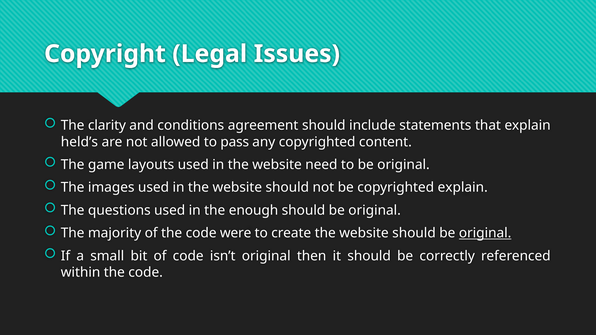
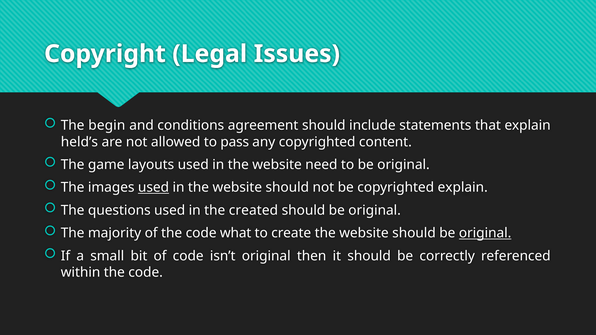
clarity: clarity -> begin
used at (154, 188) underline: none -> present
enough: enough -> created
were: were -> what
